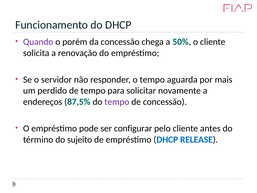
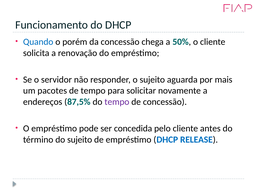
Quando colour: purple -> blue
o tempo: tempo -> sujeito
perdido: perdido -> pacotes
configurar: configurar -> concedida
